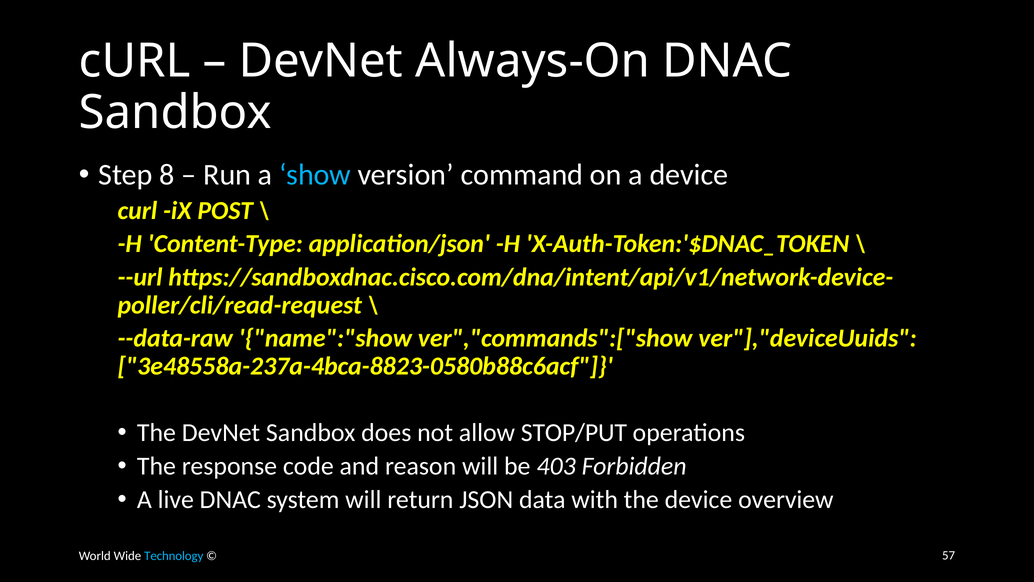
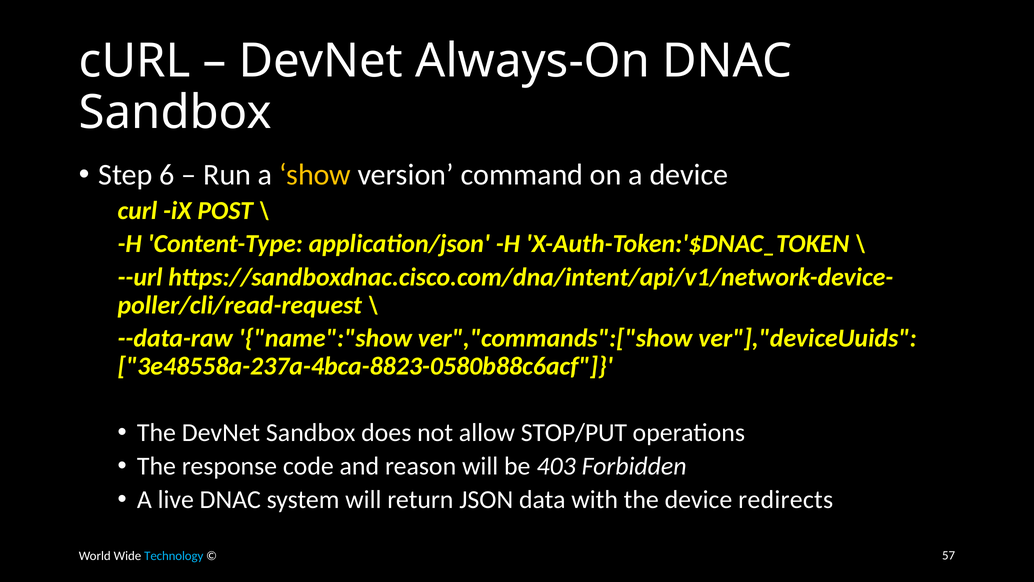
8: 8 -> 6
show colour: light blue -> yellow
overview: overview -> redirects
